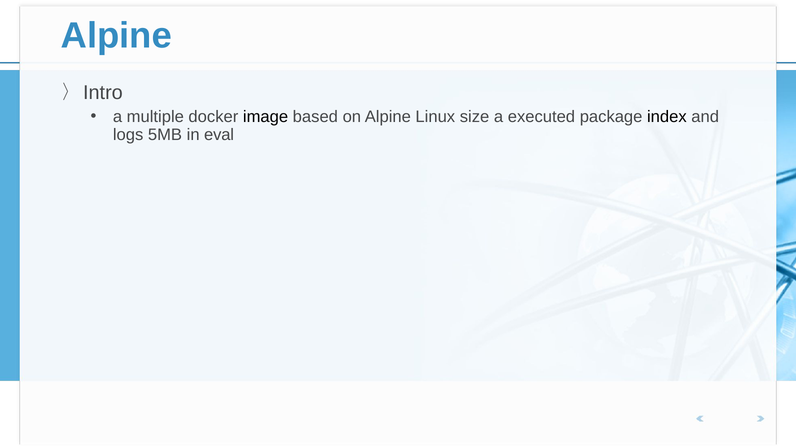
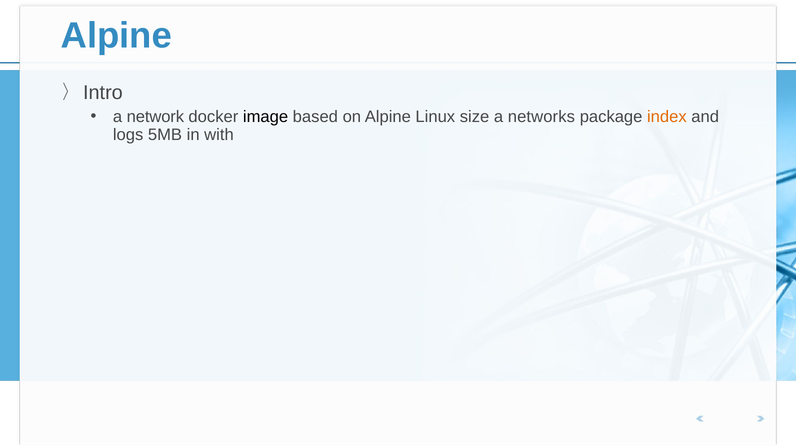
multiple: multiple -> network
executed: executed -> networks
index colour: black -> orange
eval: eval -> with
